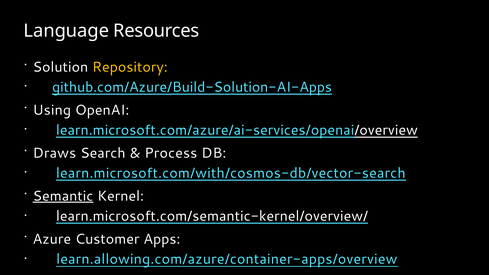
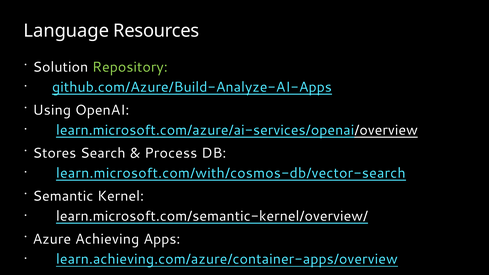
Repository colour: yellow -> light green
github.com/Azure/Build-Solution-AI-Apps: github.com/Azure/Build-Solution-AI-Apps -> github.com/Azure/Build-Analyze-AI-Apps
Draws: Draws -> Stores
Semantic underline: present -> none
Customer: Customer -> Achieving
learn.allowing.com/azure/container-apps/overview: learn.allowing.com/azure/container-apps/overview -> learn.achieving.com/azure/container-apps/overview
